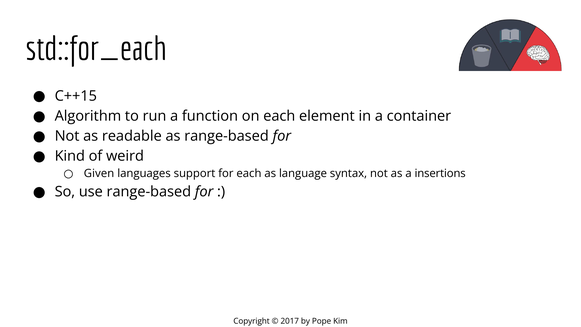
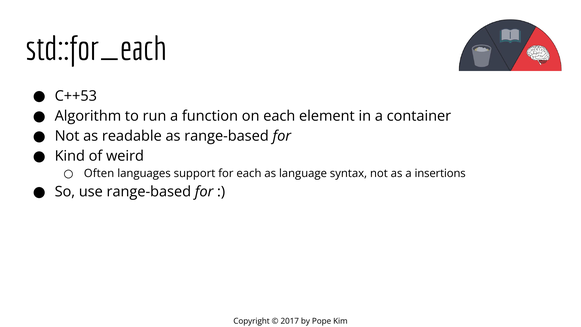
C++15: C++15 -> C++53
Given: Given -> Often
